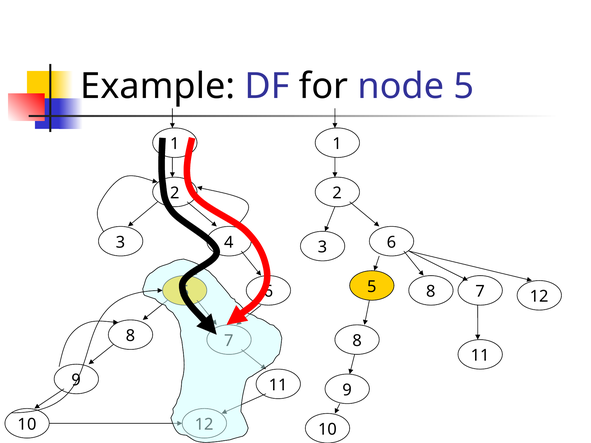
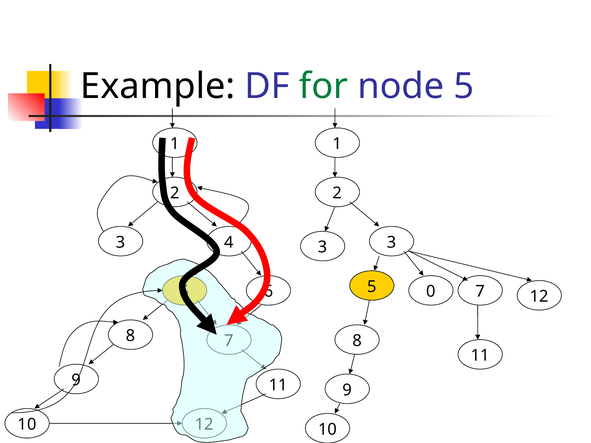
for colour: black -> green
3 6: 6 -> 3
5 8: 8 -> 0
